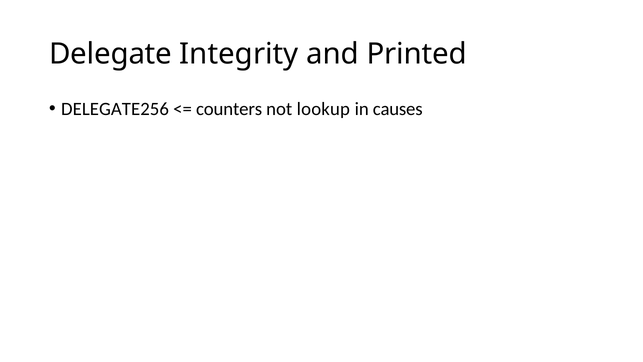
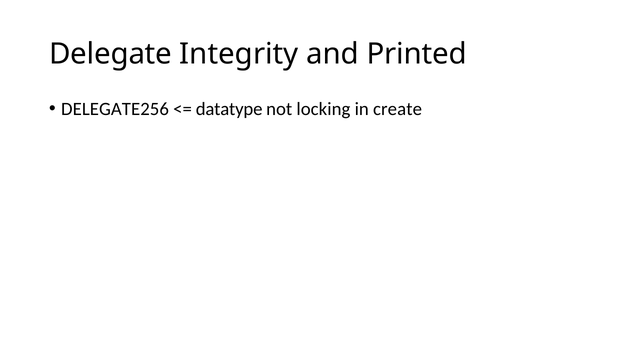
counters: counters -> datatype
lookup: lookup -> locking
causes: causes -> create
